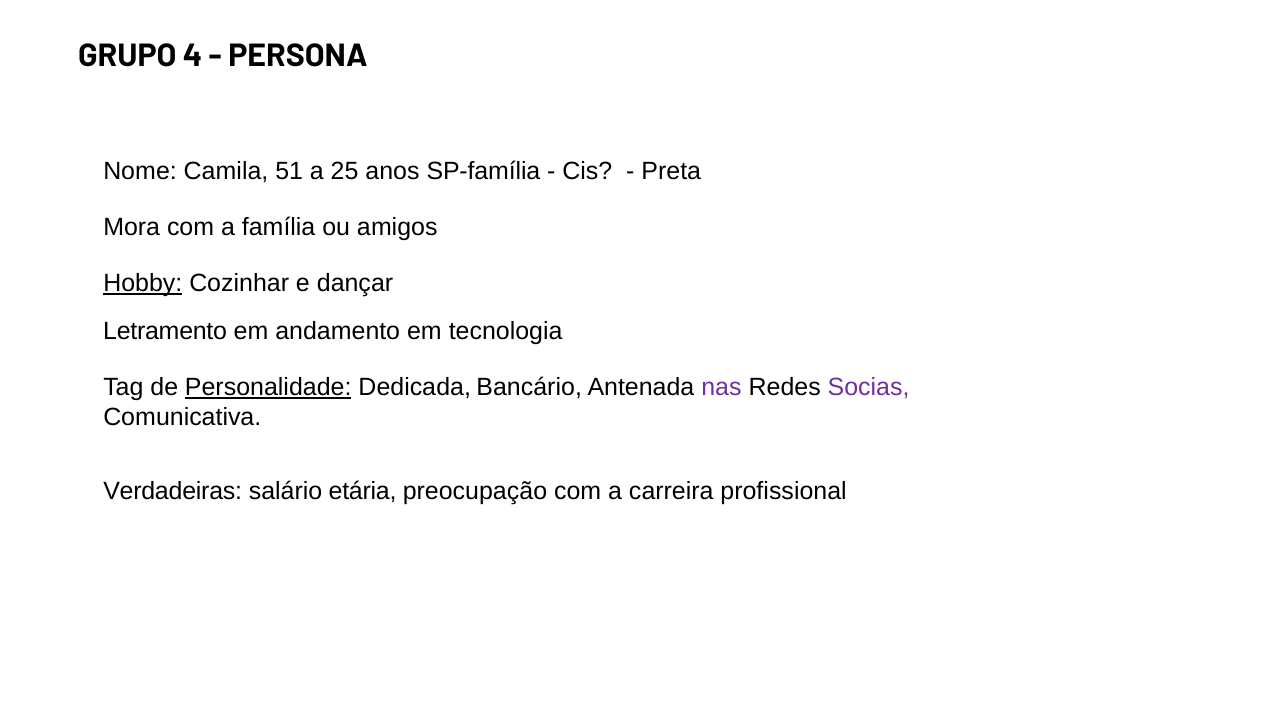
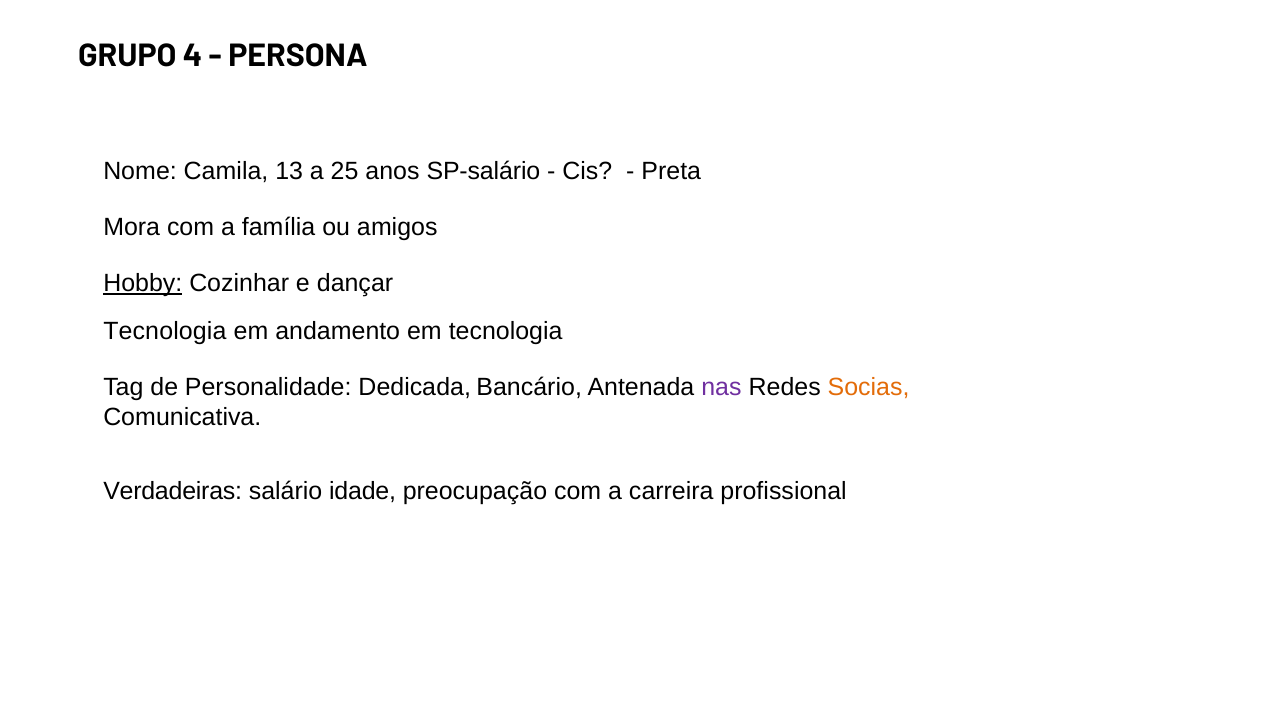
51: 51 -> 13
SP-família: SP-família -> SP-salário
Letramento at (165, 332): Letramento -> Tecnologia
Personalidade underline: present -> none
Socias colour: purple -> orange
etária: etária -> idade
